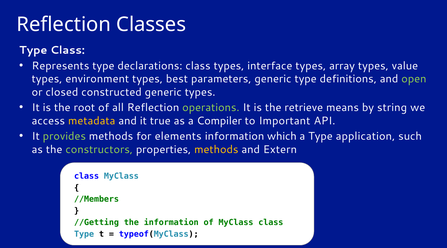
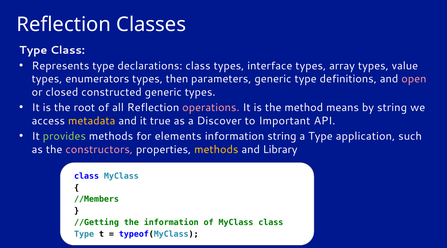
environment: environment -> enumerators
best: best -> then
open colour: light green -> pink
operations colour: light green -> pink
retrieve: retrieve -> method
Compiler: Compiler -> Discover
information which: which -> string
constructors colour: light green -> pink
Extern: Extern -> Library
